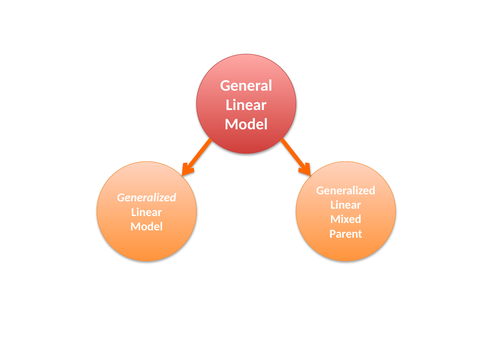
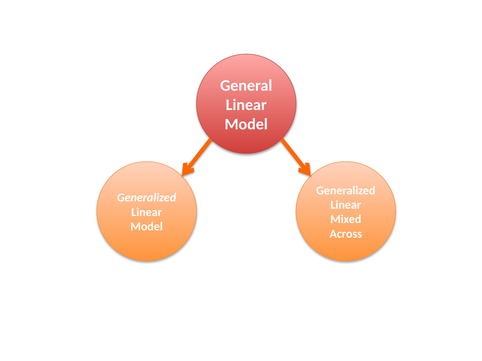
Parent: Parent -> Across
